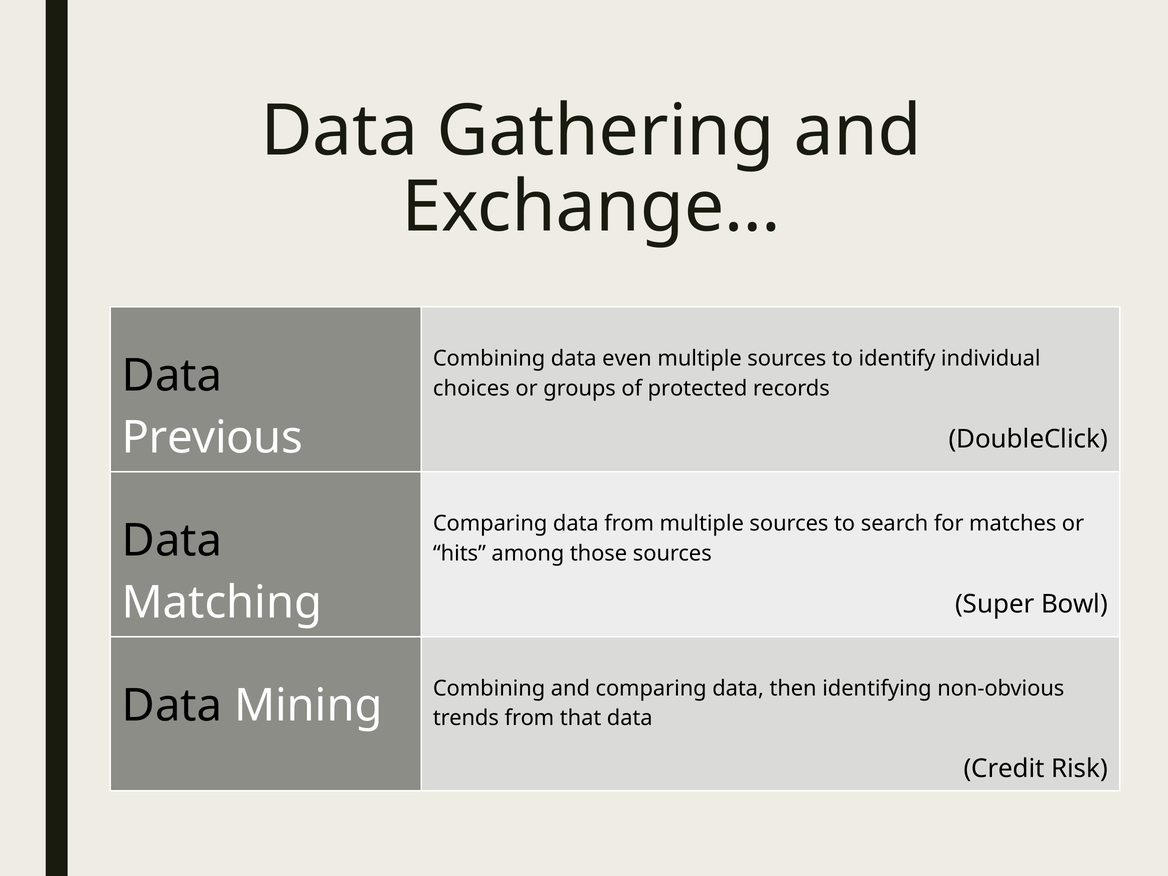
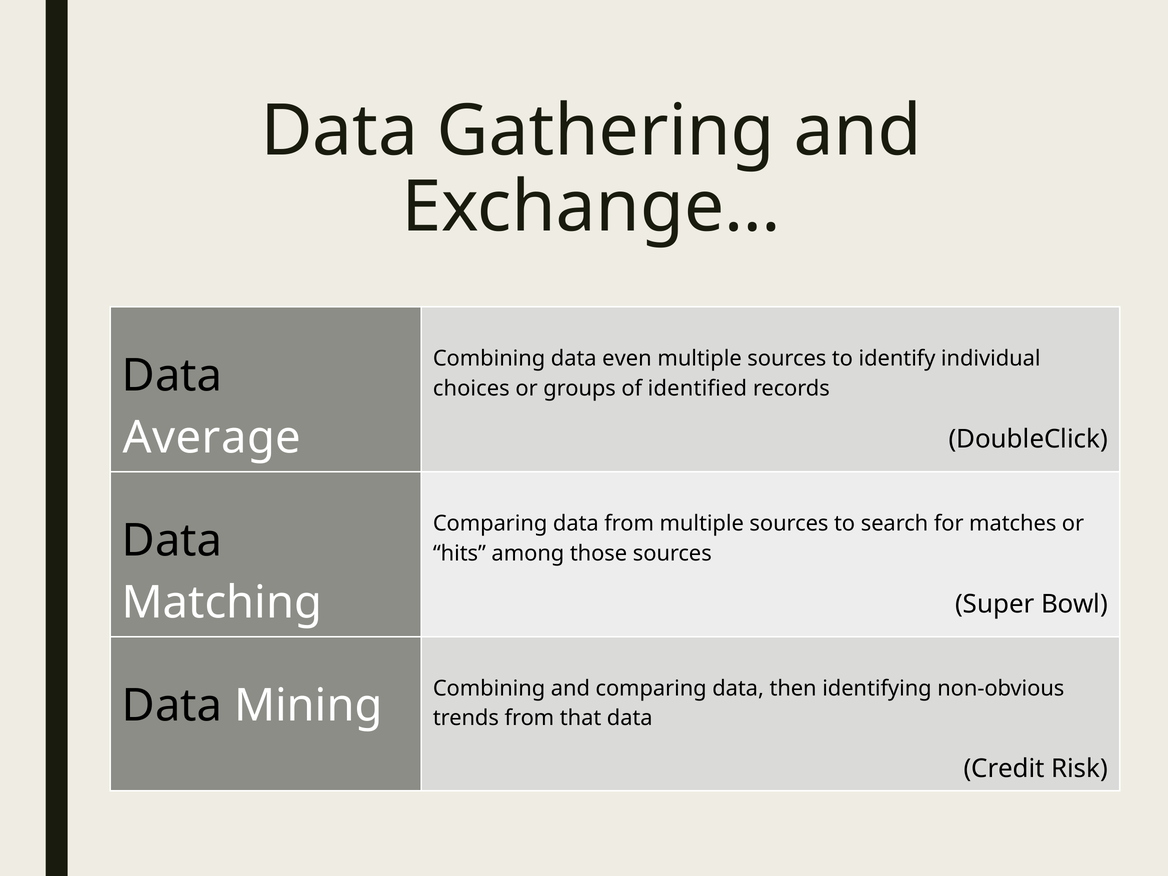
protected: protected -> identified
Previous: Previous -> Average
